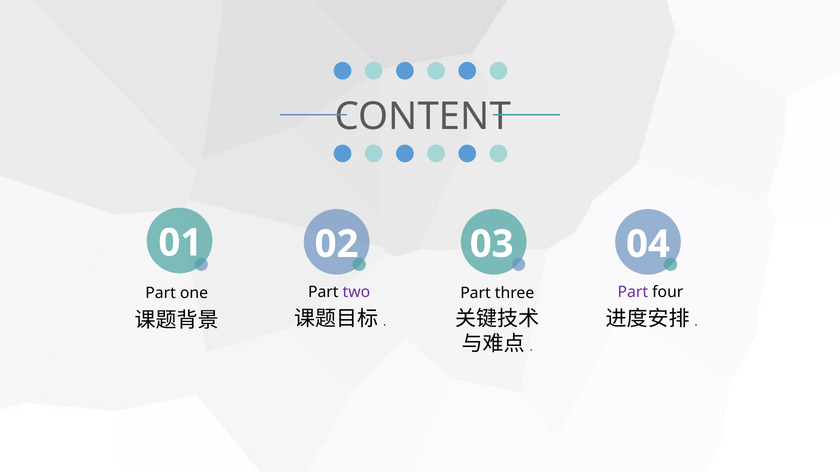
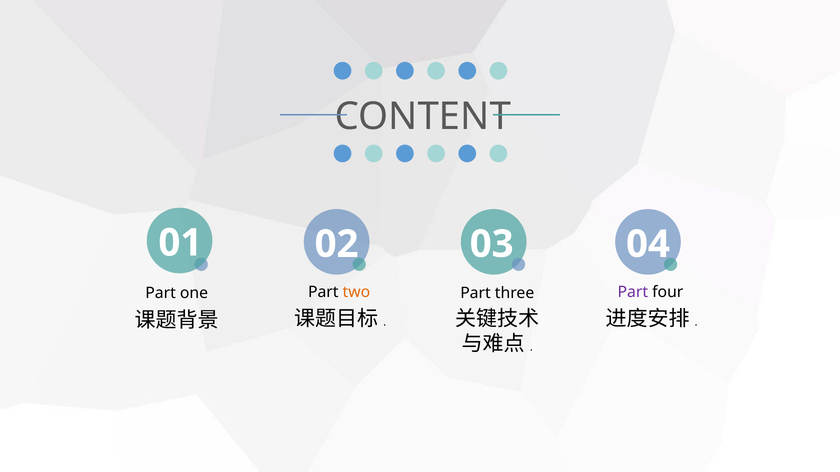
two colour: purple -> orange
